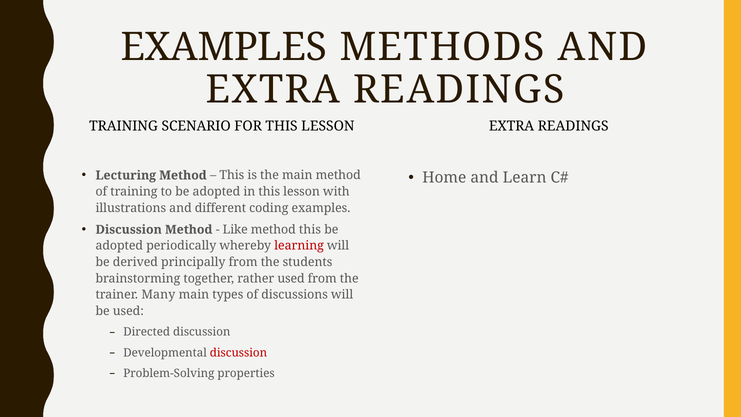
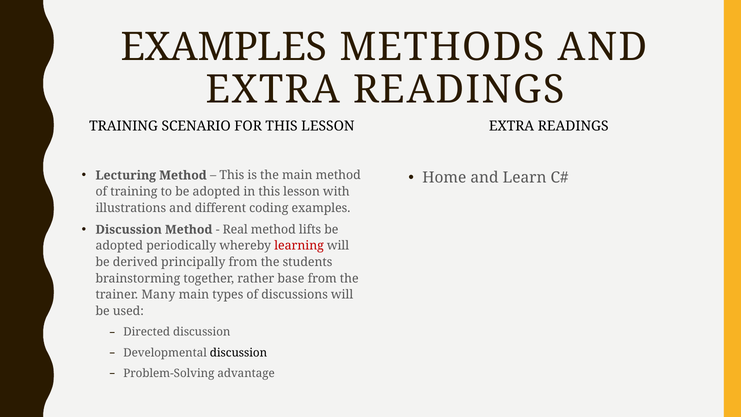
Like: Like -> Real
method this: this -> lifts
rather used: used -> base
discussion at (238, 353) colour: red -> black
properties: properties -> advantage
